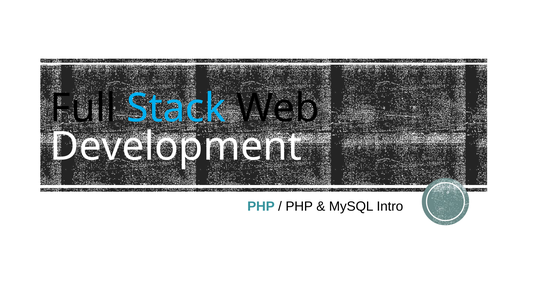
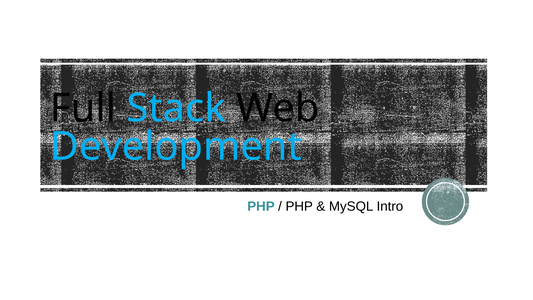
Development colour: white -> light blue
